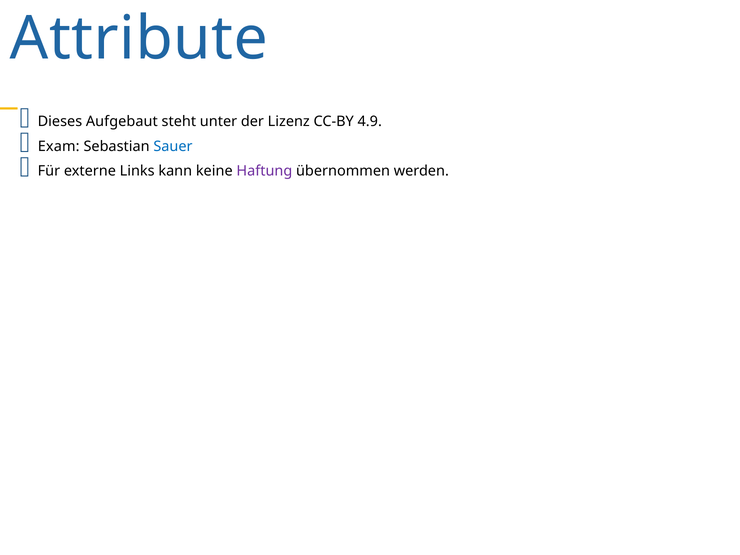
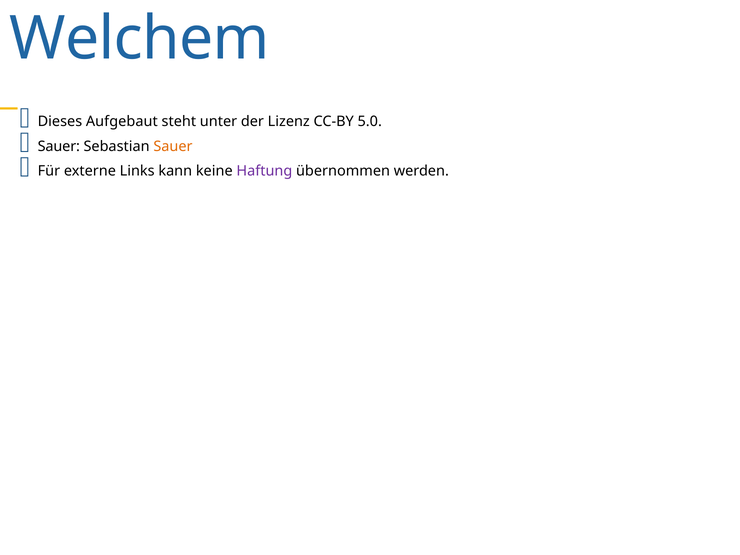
Attribute: Attribute -> Welchem
4.9: 4.9 -> 5.0
Exam at (59, 146): Exam -> Sauer
Sauer at (173, 146) colour: blue -> orange
